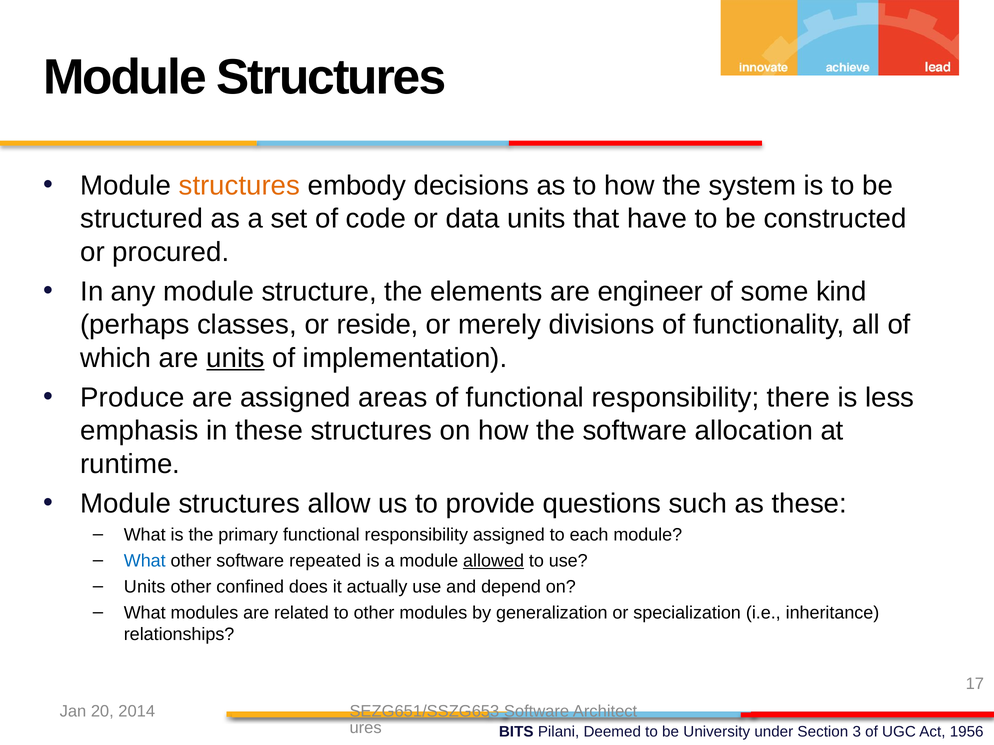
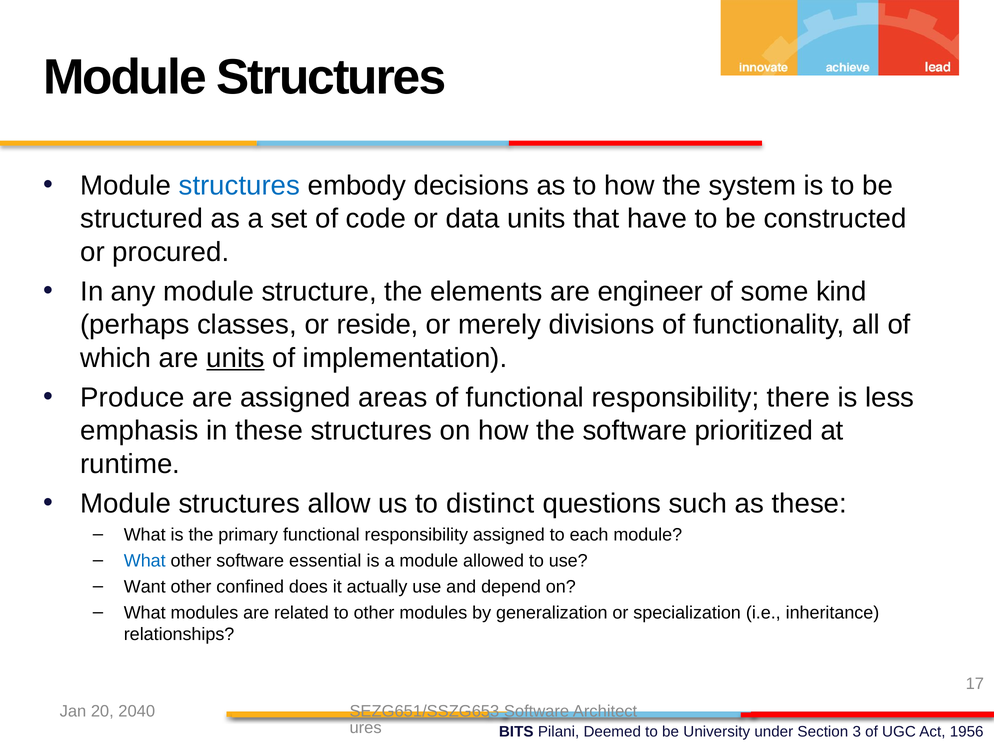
structures at (239, 186) colour: orange -> blue
allocation: allocation -> prioritized
provide: provide -> distinct
repeated: repeated -> essential
allowed underline: present -> none
Units at (145, 587): Units -> Want
2014: 2014 -> 2040
